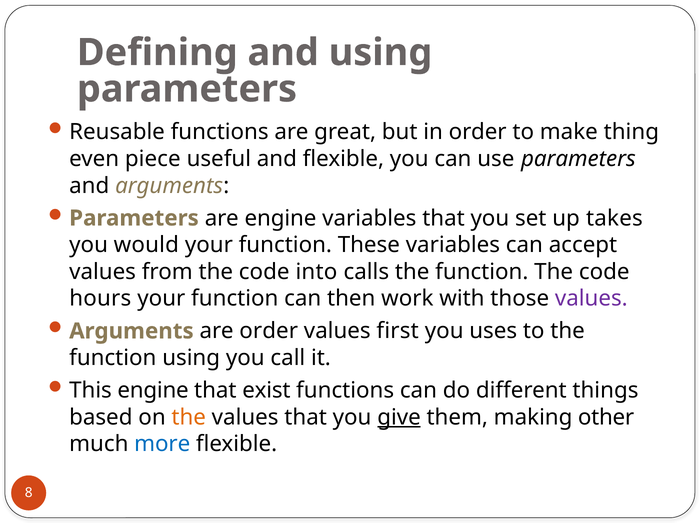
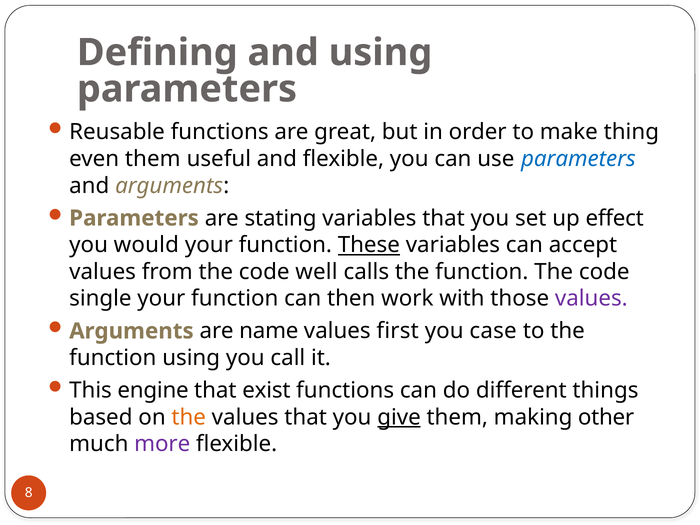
even piece: piece -> them
parameters at (578, 159) colour: black -> blue
are engine: engine -> stating
takes: takes -> effect
These underline: none -> present
into: into -> well
hours: hours -> single
are order: order -> name
uses: uses -> case
more colour: blue -> purple
